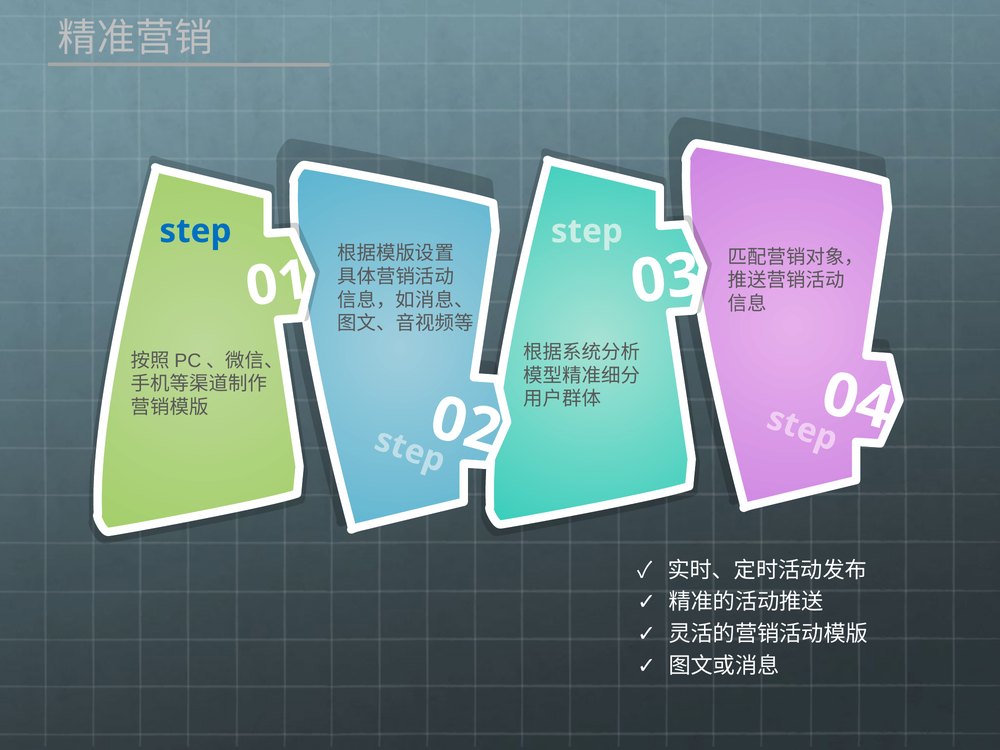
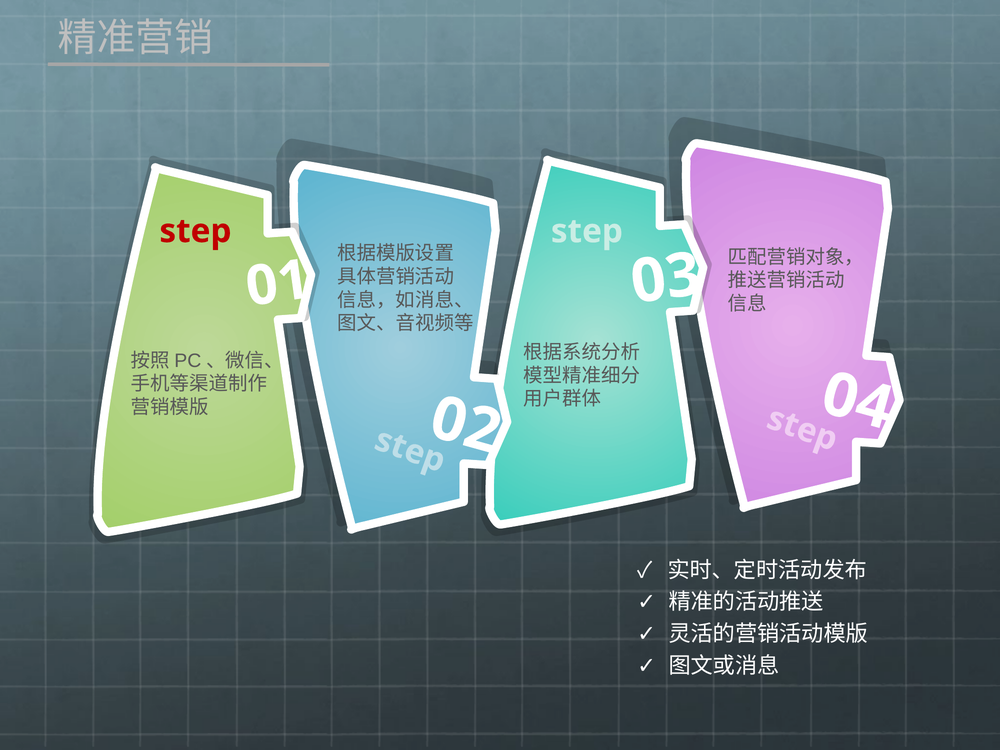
step at (195, 231) colour: blue -> red
